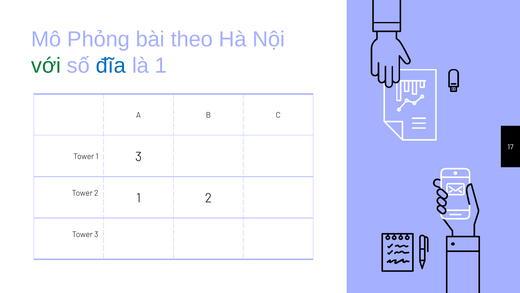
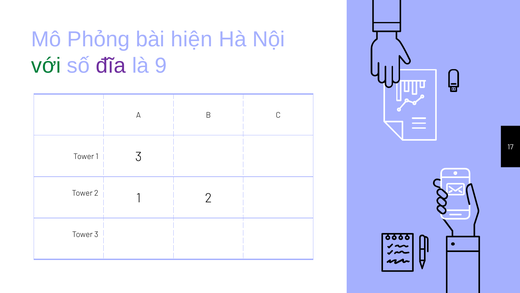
theo: theo -> hiện
đĩa colour: blue -> purple
là 1: 1 -> 9
